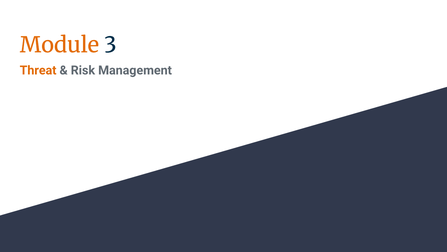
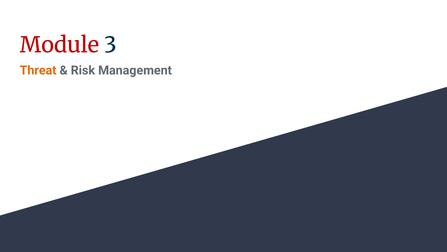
Module colour: orange -> red
